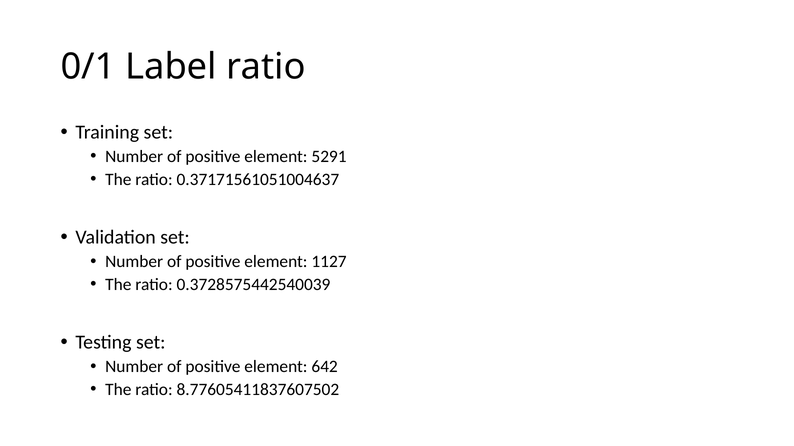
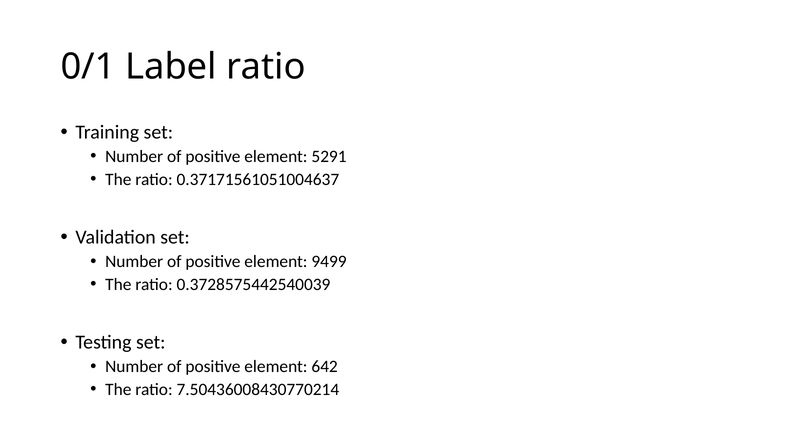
1127: 1127 -> 9499
8.77605411837607502: 8.77605411837607502 -> 7.50436008430770214
